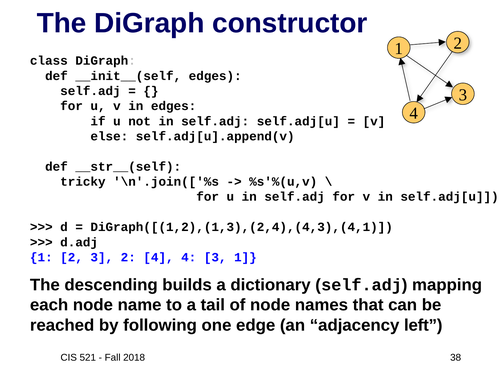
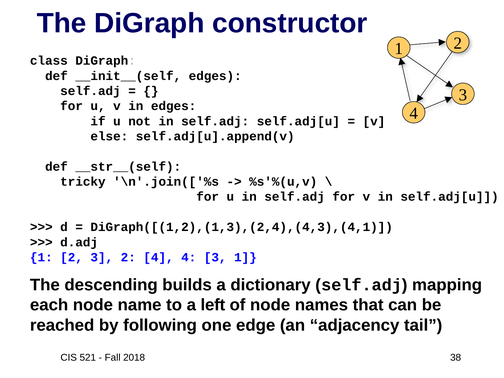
tail: tail -> left
left: left -> tail
